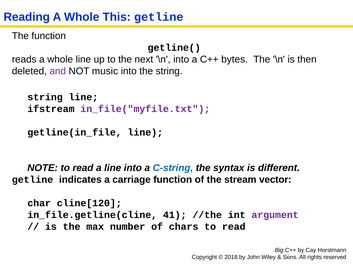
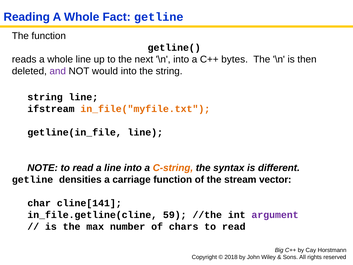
This: This -> Fact
music: music -> would
in_file("myfile.txt colour: purple -> orange
C-string colour: blue -> orange
indicates: indicates -> densities
cline[120: cline[120 -> cline[141
41: 41 -> 59
